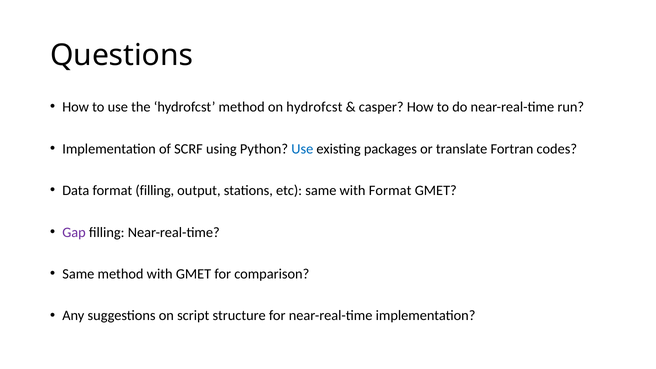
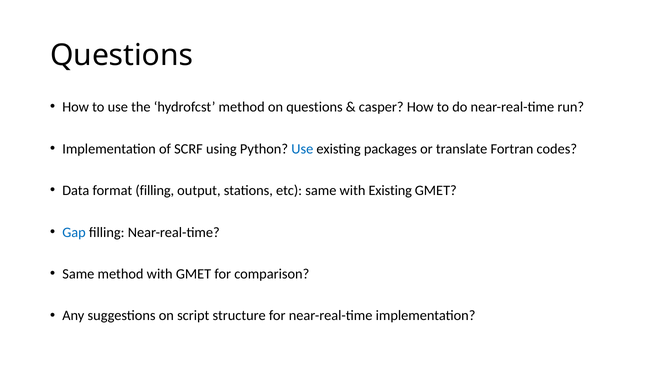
on hydrofcst: hydrofcst -> questions
with Format: Format -> Existing
Gap colour: purple -> blue
